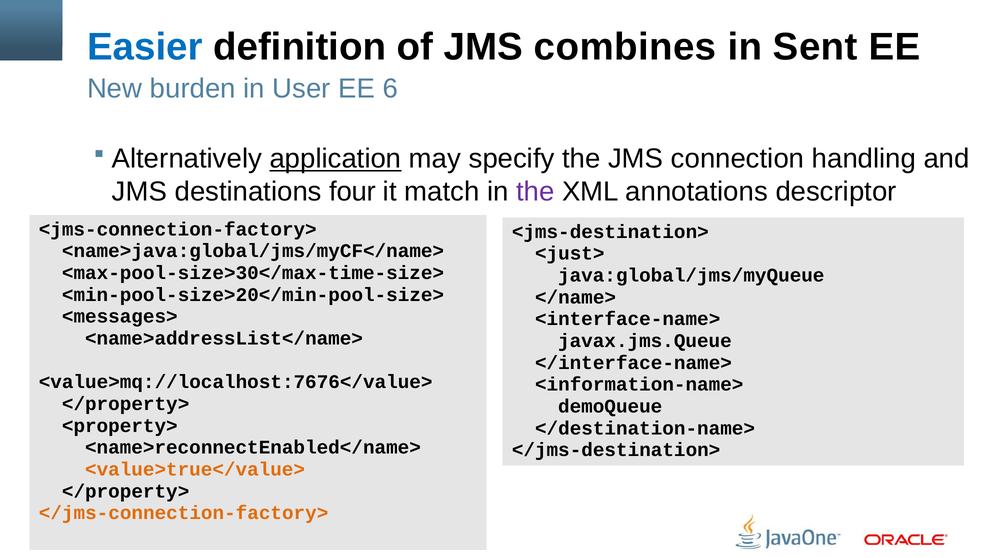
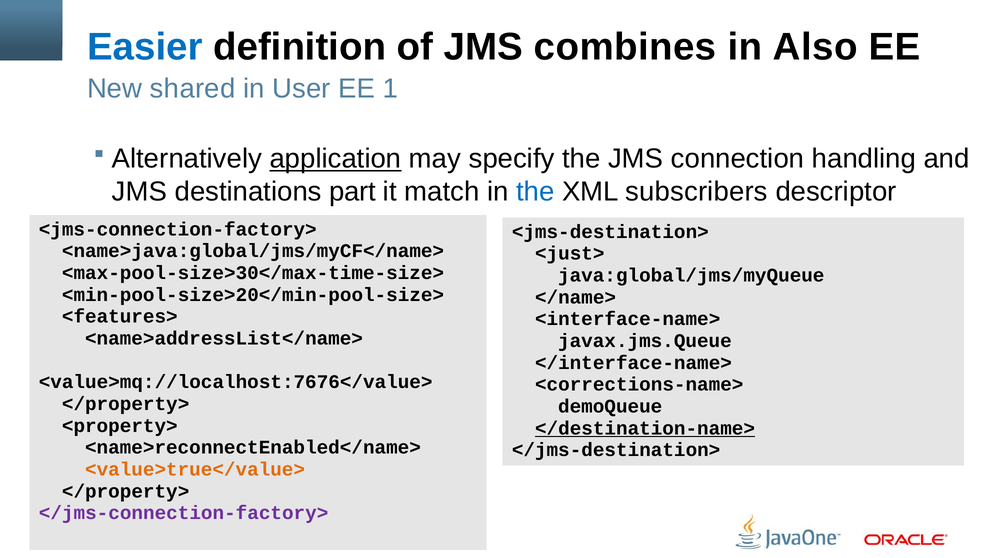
Sent: Sent -> Also
burden: burden -> shared
6: 6 -> 1
four: four -> part
the at (535, 192) colour: purple -> blue
annotations: annotations -> subscribers
<messages>: <messages> -> <features>
<information-name>: <information-name> -> <corrections-name>
</destination-name> underline: none -> present
</jms-connection-factory> colour: orange -> purple
